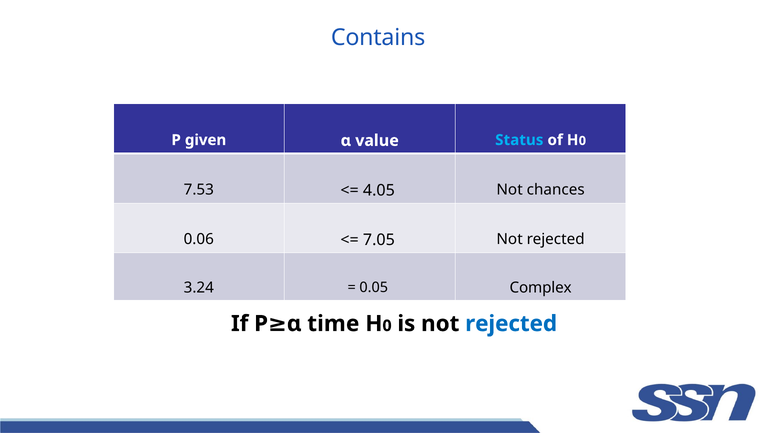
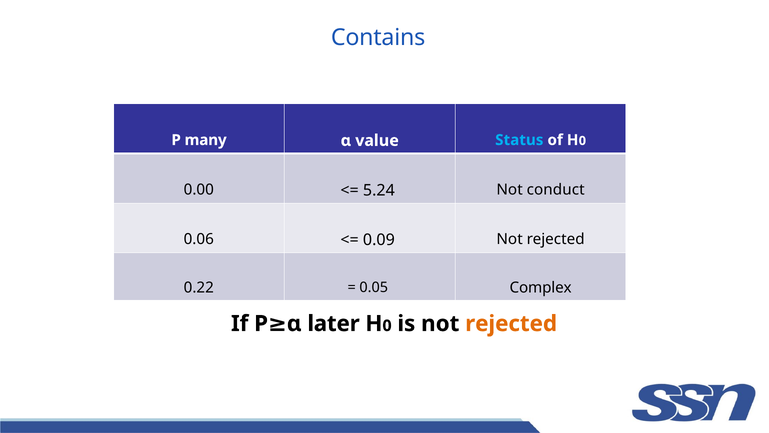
given: given -> many
7.53: 7.53 -> 0.00
4.05: 4.05 -> 5.24
chances: chances -> conduct
7.05: 7.05 -> 0.09
3.24: 3.24 -> 0.22
rejected at (511, 323) colour: blue -> orange
time: time -> later
